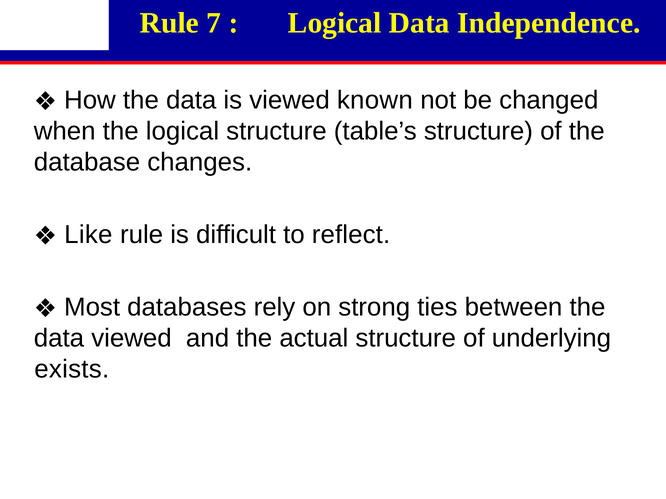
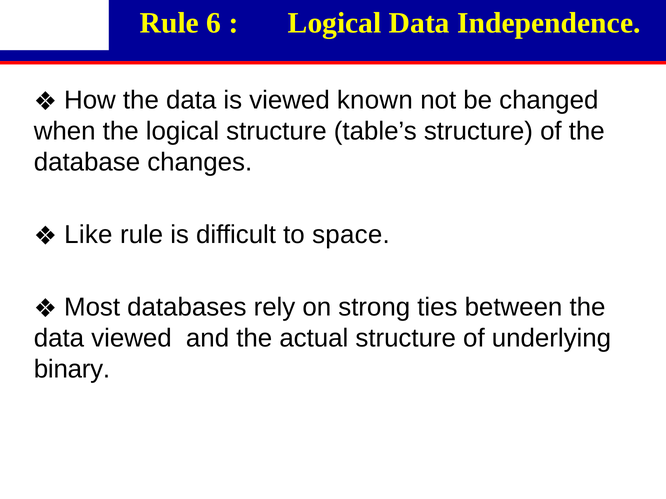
7: 7 -> 6
reflect: reflect -> space
exists: exists -> binary
